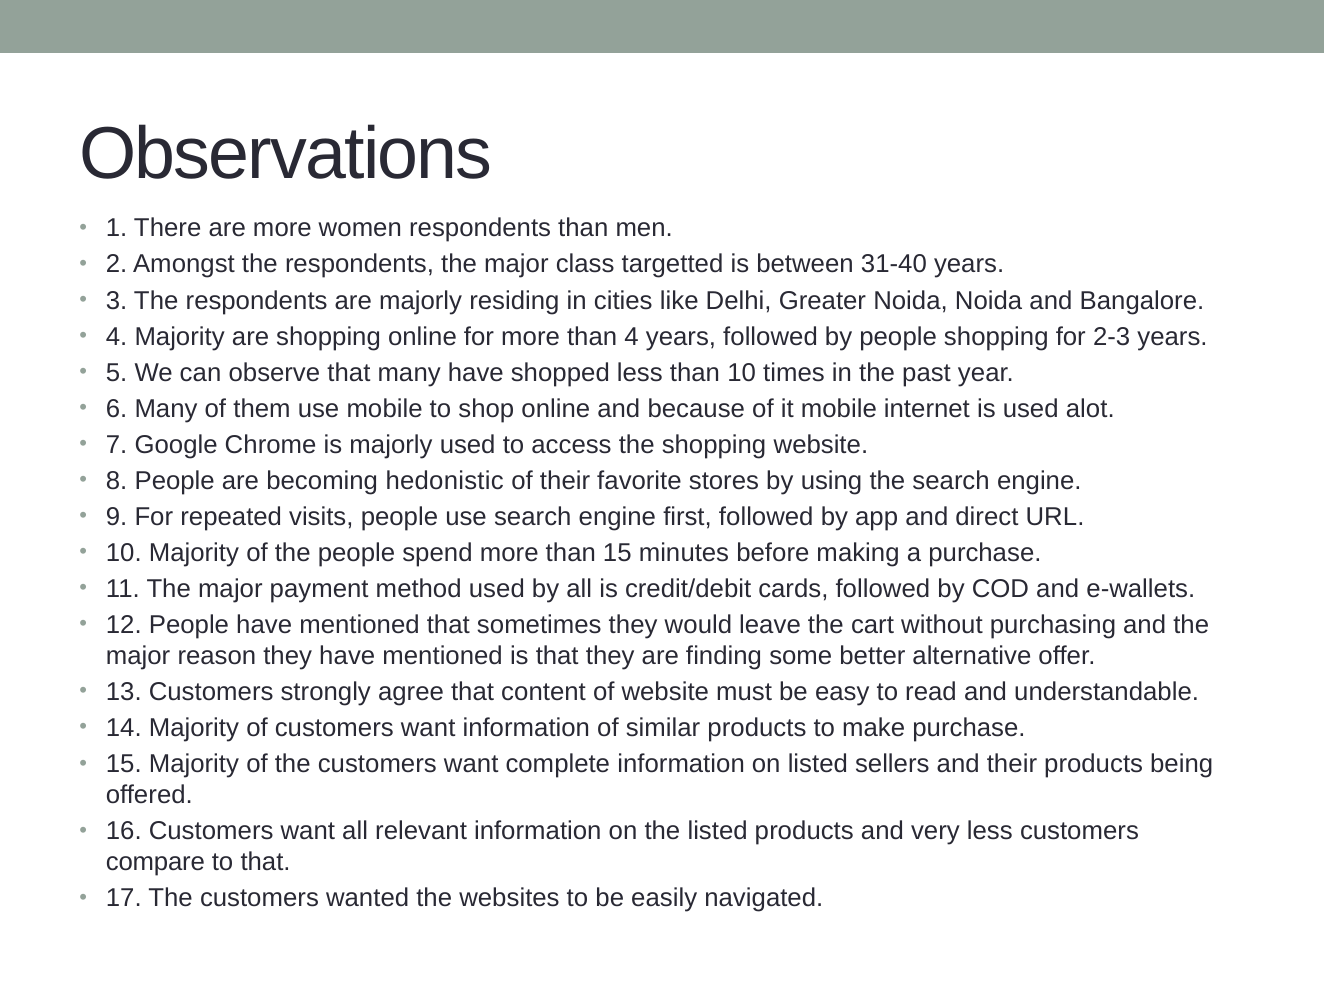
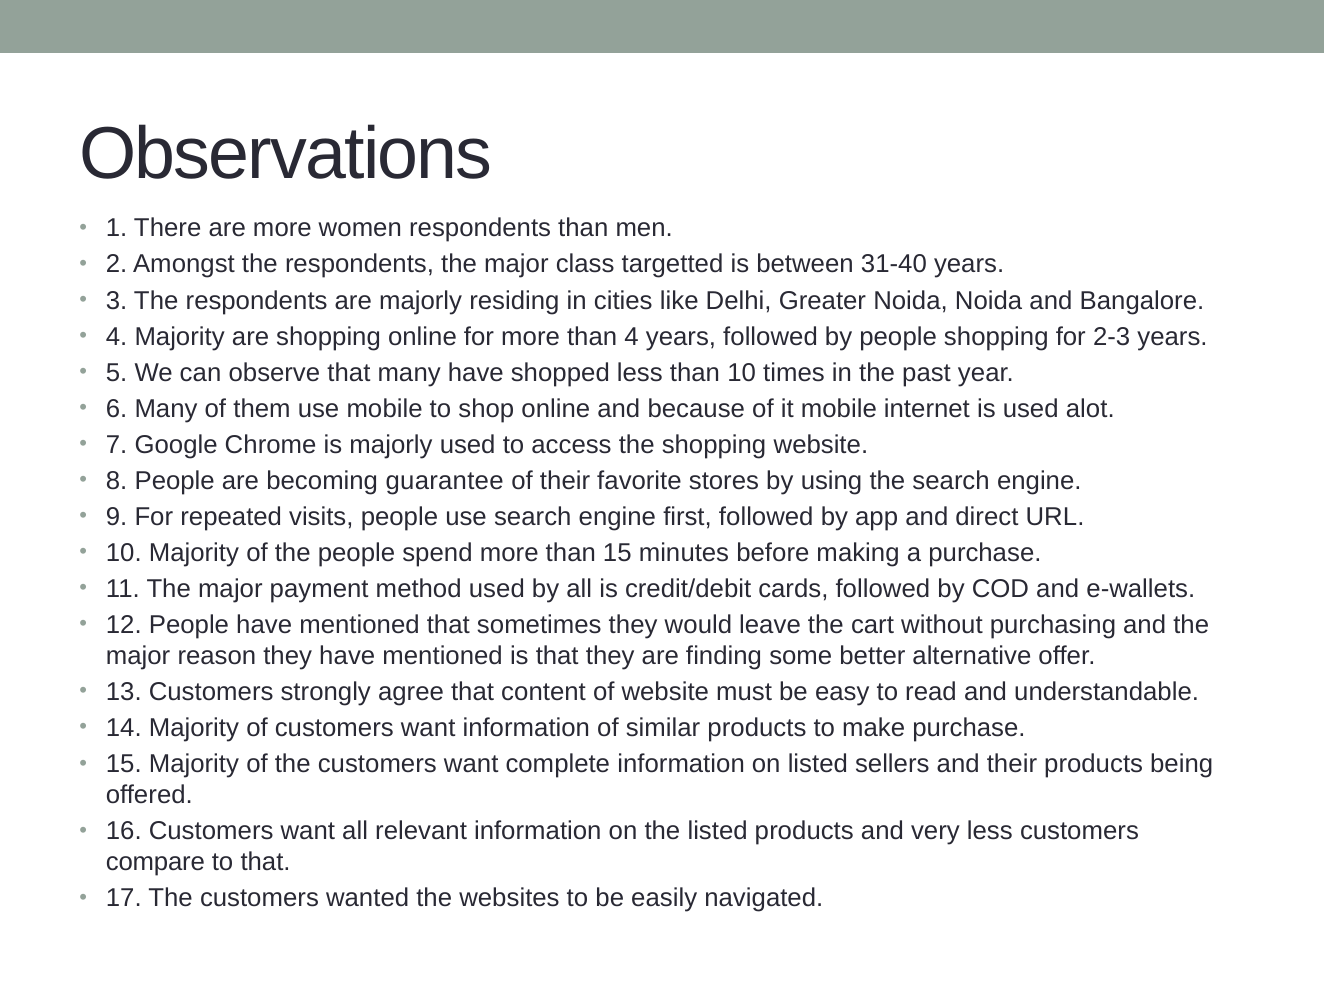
hedonistic: hedonistic -> guarantee
